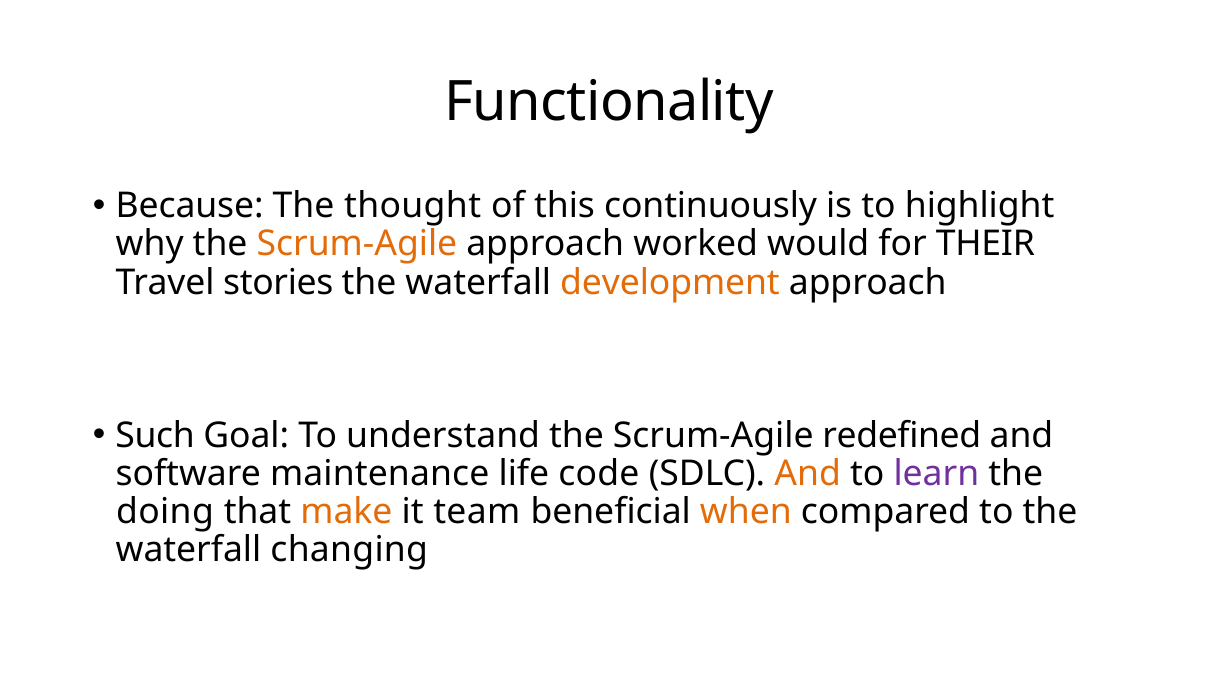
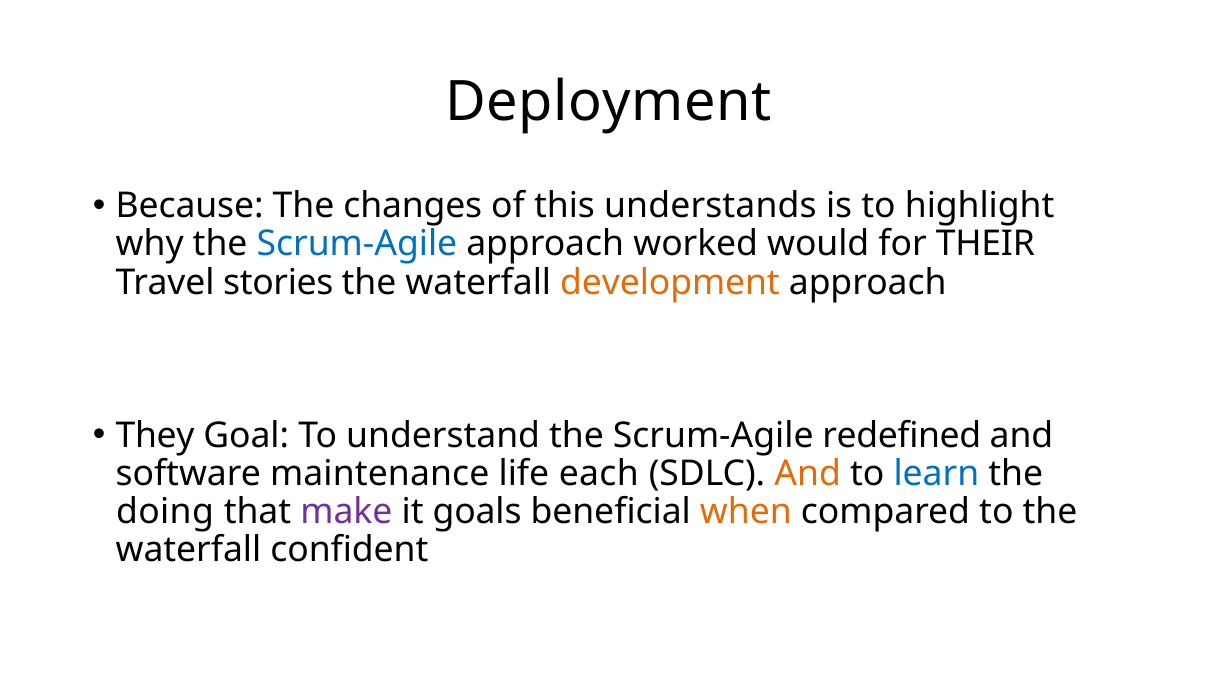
Functionality: Functionality -> Deployment
thought: thought -> changes
continuously: continuously -> understands
Scrum-Agile at (357, 244) colour: orange -> blue
Such: Such -> They
code: code -> each
learn colour: purple -> blue
make colour: orange -> purple
team: team -> goals
changing: changing -> confident
